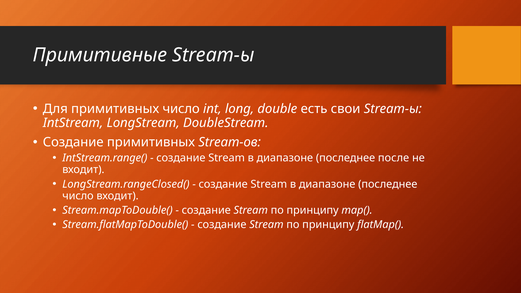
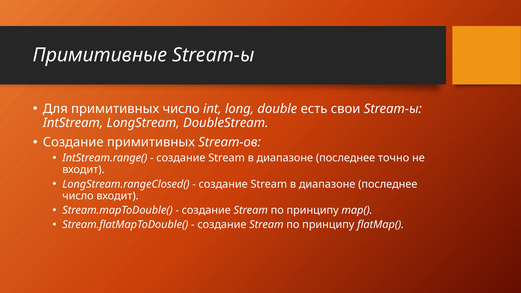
после: после -> точно
